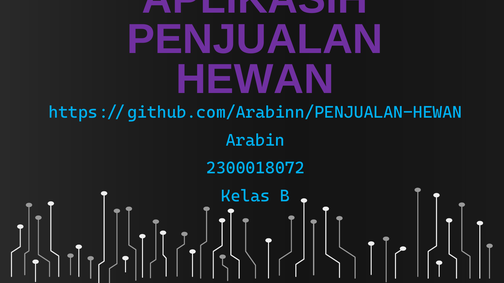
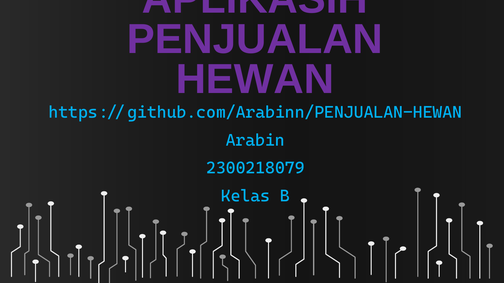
2300018072: 2300018072 -> 2300218079
